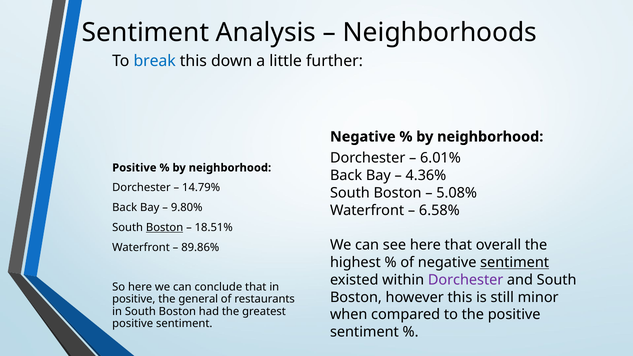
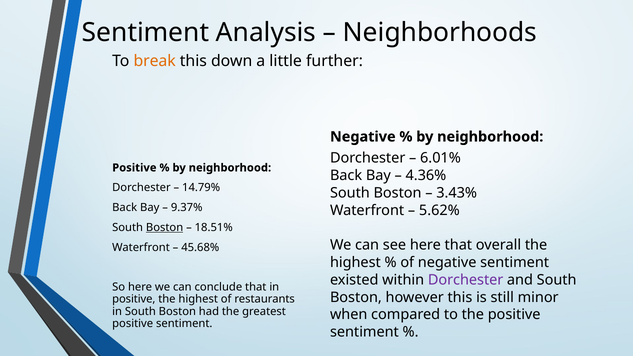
break colour: blue -> orange
5.08%: 5.08% -> 3.43%
9.80%: 9.80% -> 9.37%
6.58%: 6.58% -> 5.62%
89.86%: 89.86% -> 45.68%
sentiment at (515, 263) underline: present -> none
general at (198, 299): general -> highest
